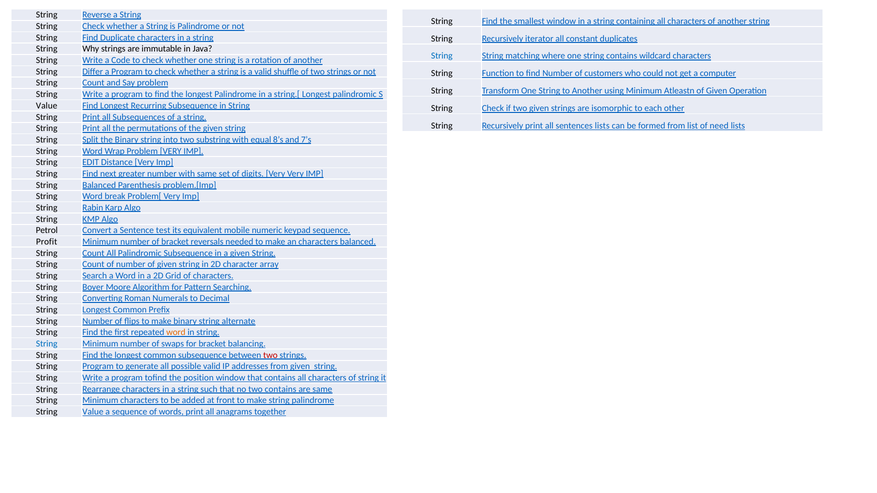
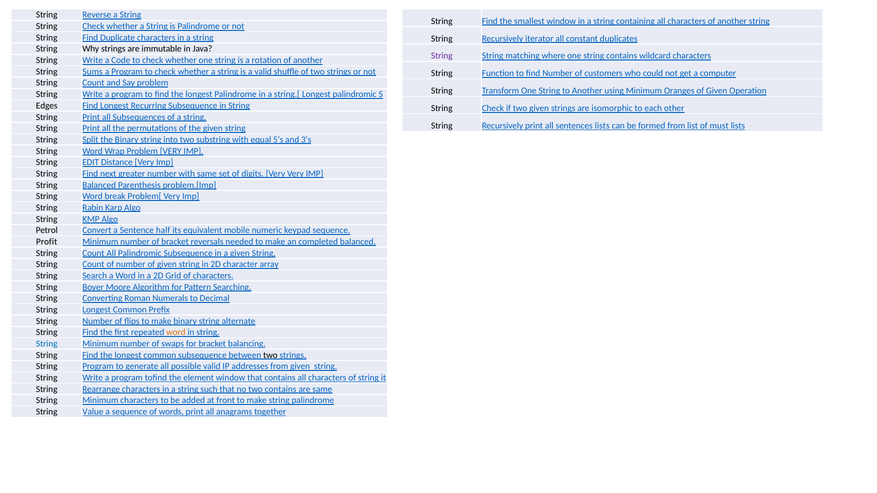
String at (442, 56) colour: blue -> purple
Differ: Differ -> Sums
Atleastn: Atleastn -> Oranges
Value at (47, 106): Value -> Edges
need: need -> must
8’s: 8’s -> 5’s
7’s: 7’s -> 3’s
test: test -> half
an characters: characters -> completed
two at (270, 355) colour: red -> black
position: position -> element
